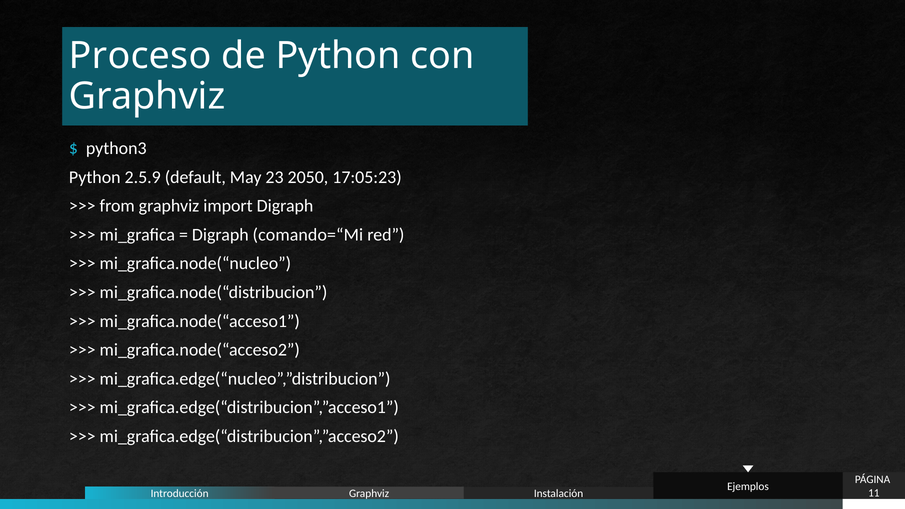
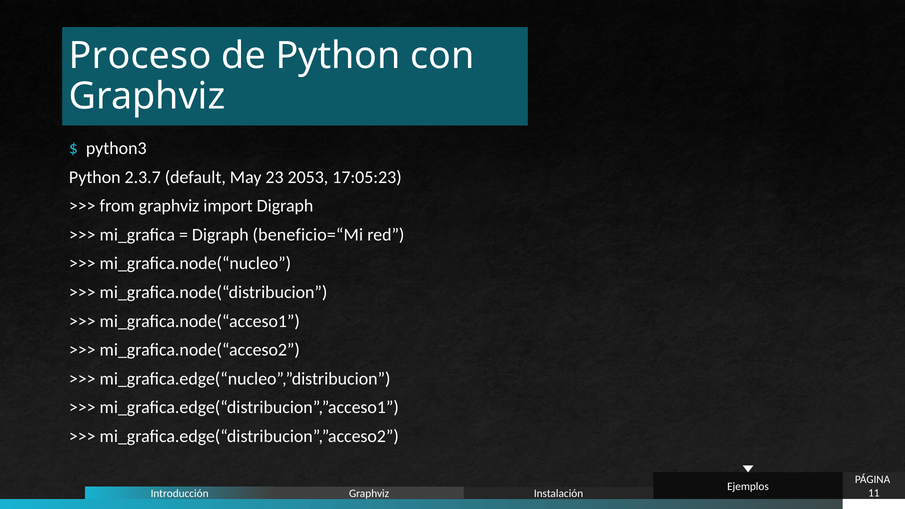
2.5.9: 2.5.9 -> 2.3.7
2050: 2050 -> 2053
comando=“Mi: comando=“Mi -> beneficio=“Mi
